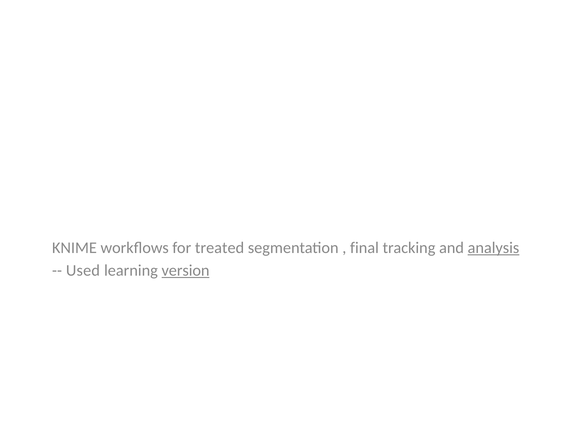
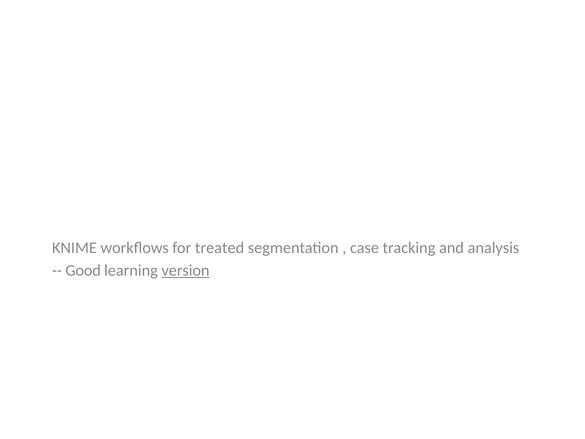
final: final -> case
analysis underline: present -> none
Used: Used -> Good
